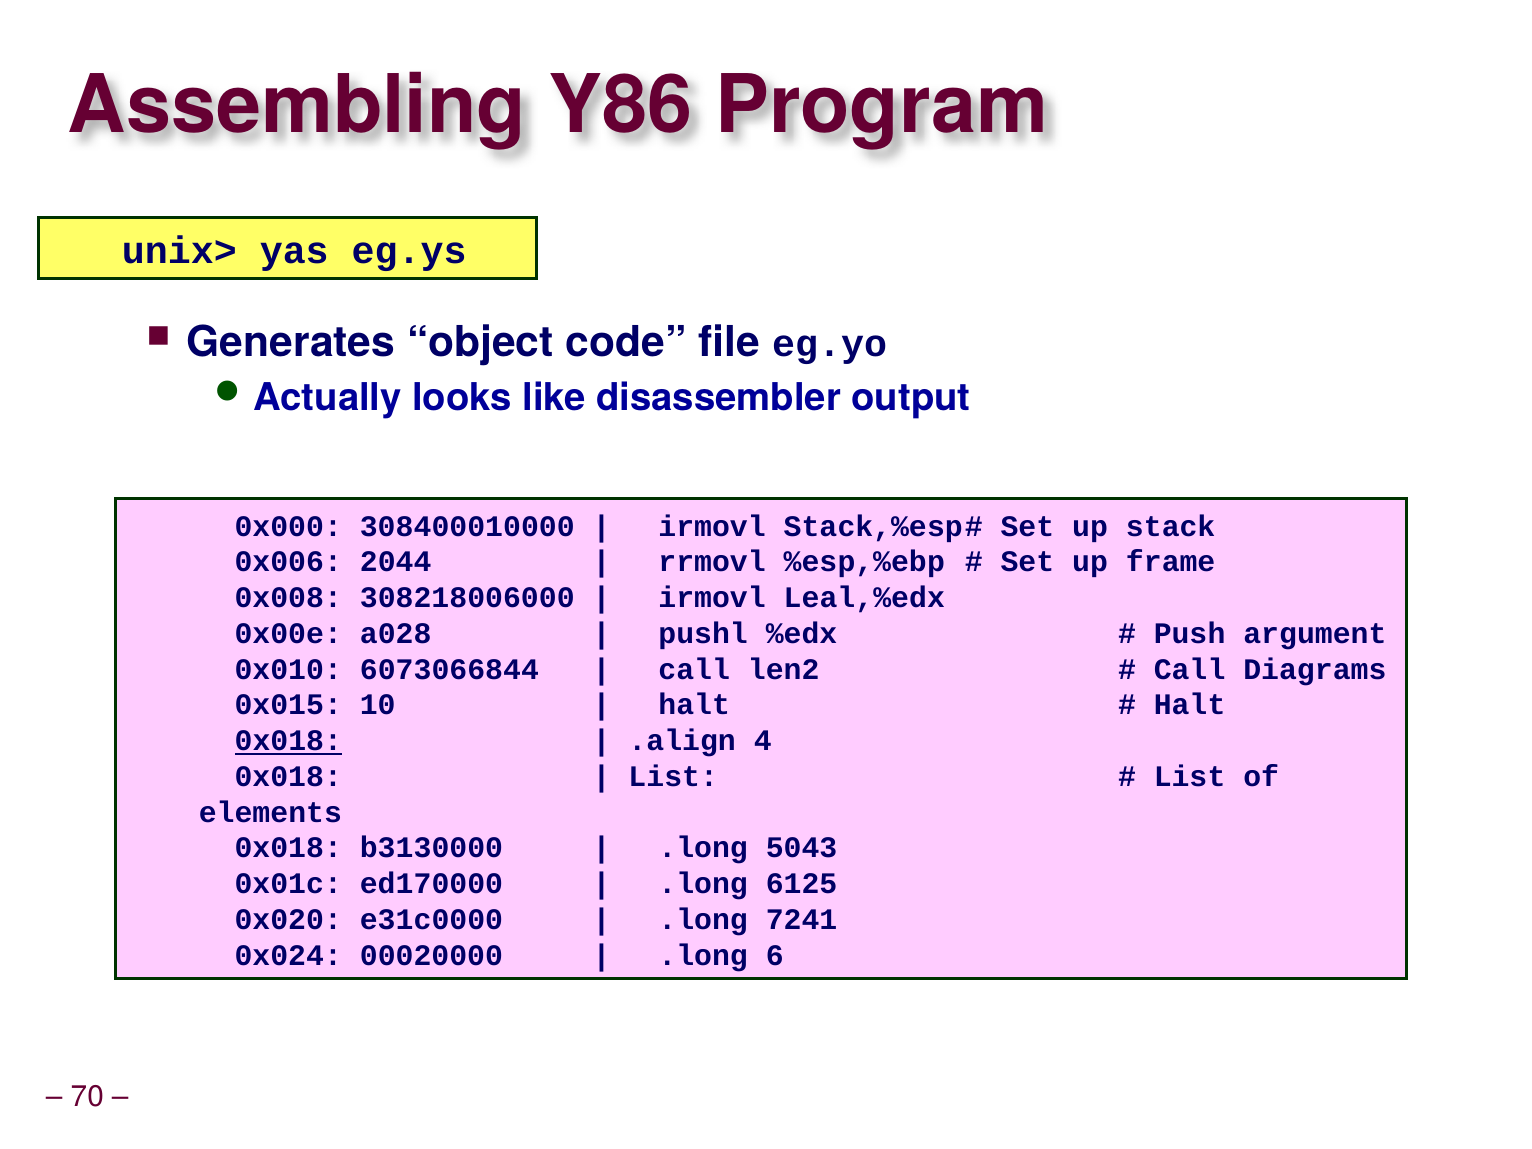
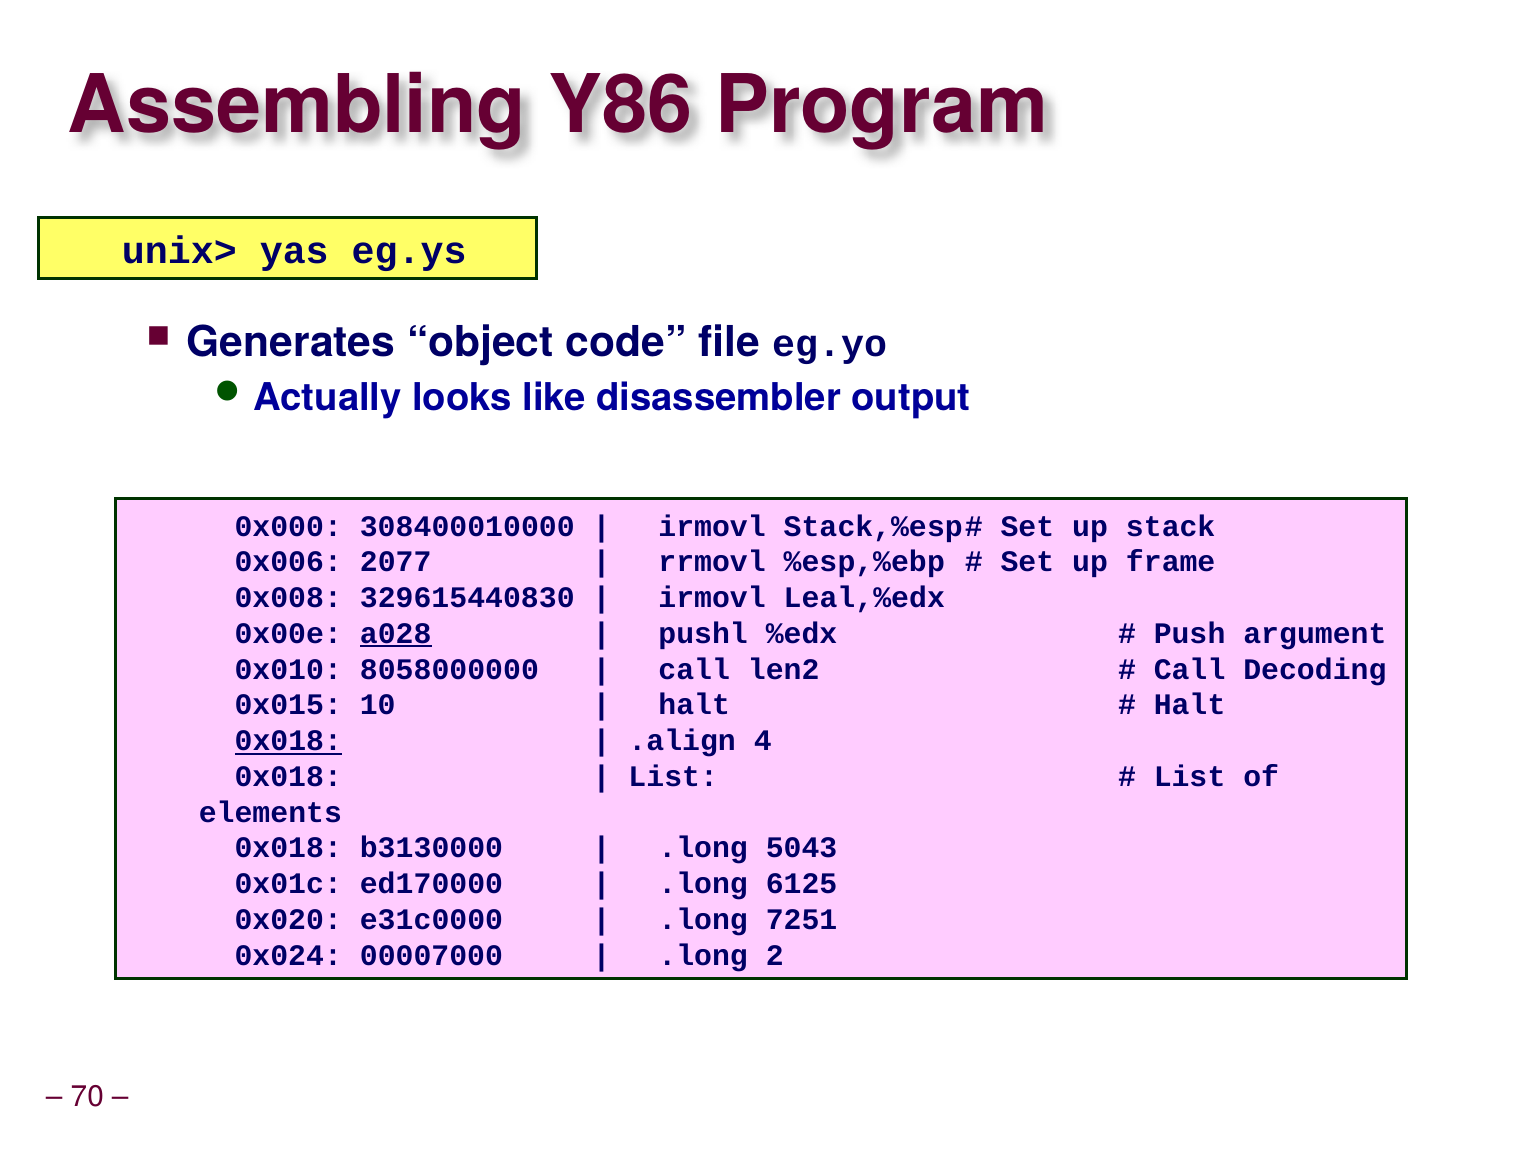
2044: 2044 -> 2077
308218006000: 308218006000 -> 329615440830
a028 underline: none -> present
6073066844: 6073066844 -> 8058000000
Diagrams: Diagrams -> Decoding
7241: 7241 -> 7251
00020000: 00020000 -> 00007000
6: 6 -> 2
